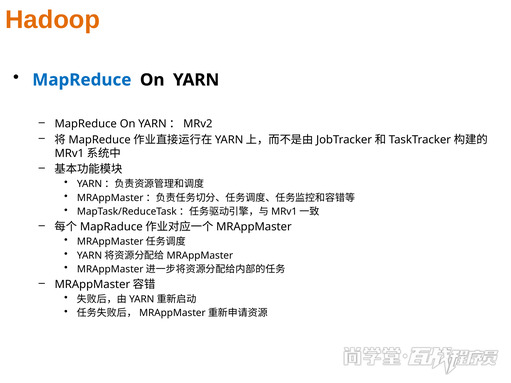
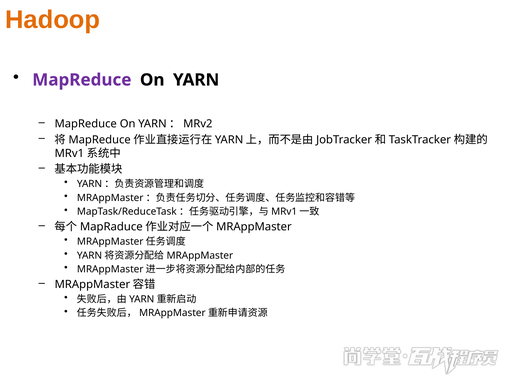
MapReduce at (82, 80) colour: blue -> purple
